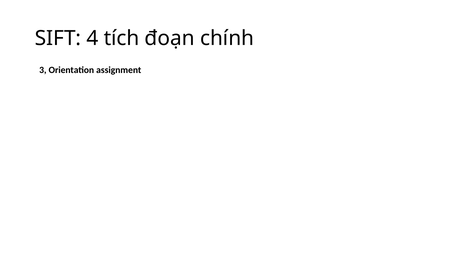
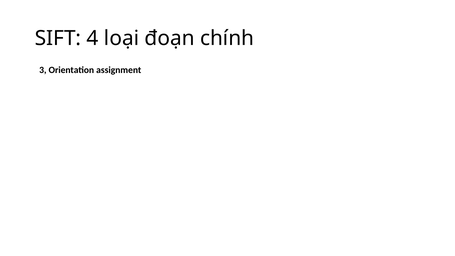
tích: tích -> loại
